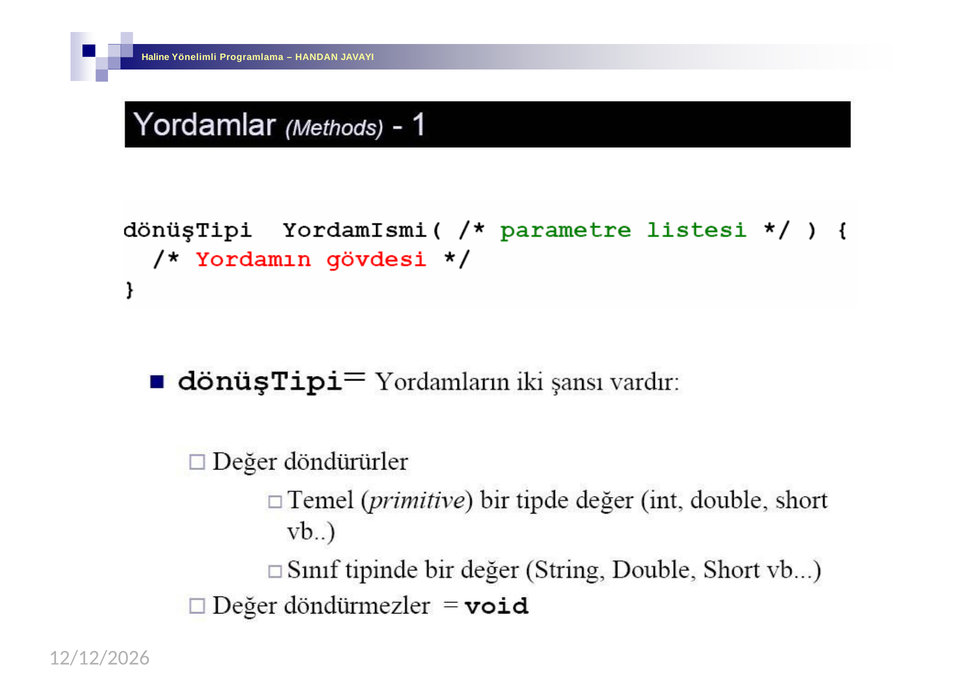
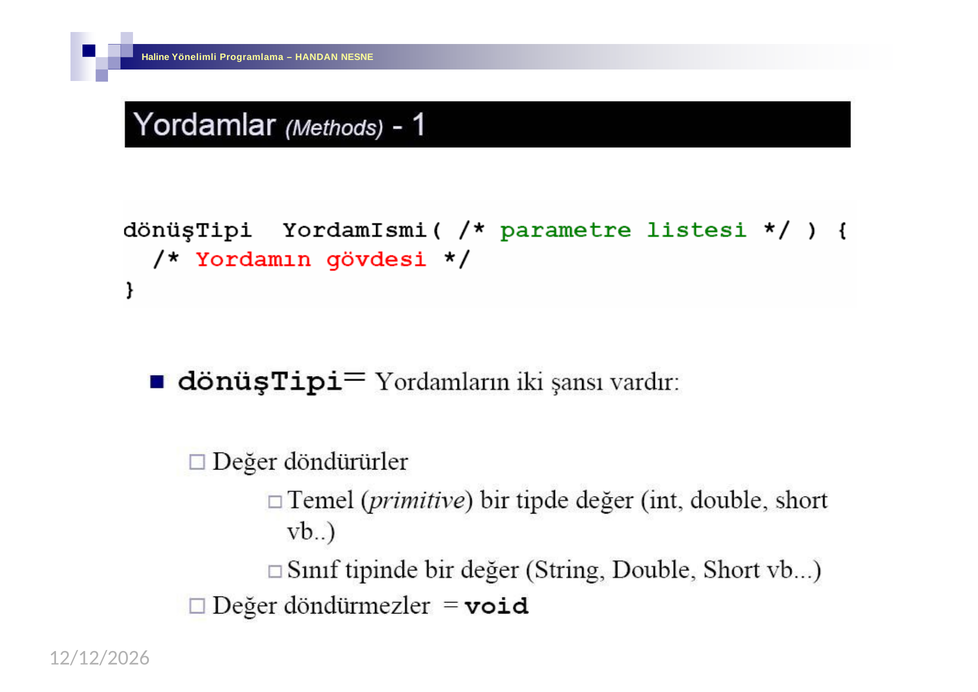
JAVAYI: JAVAYI -> NESNE
